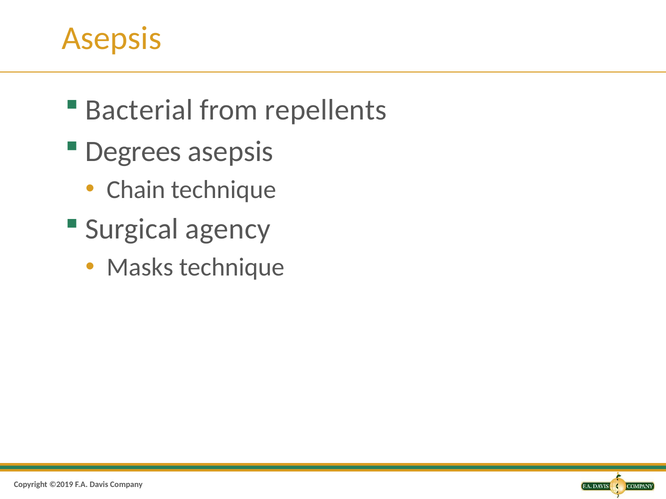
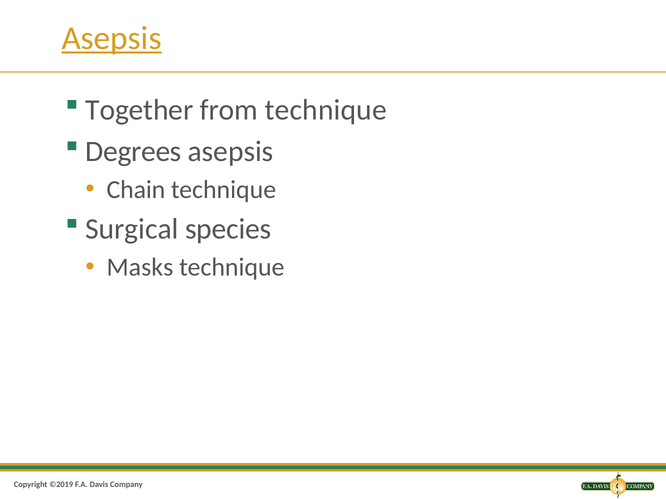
Asepsis at (112, 38) underline: none -> present
Bacterial: Bacterial -> Together
from repellents: repellents -> technique
agency: agency -> species
